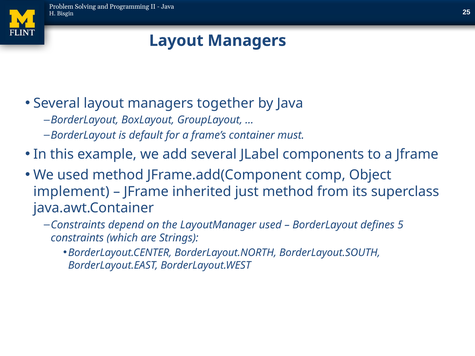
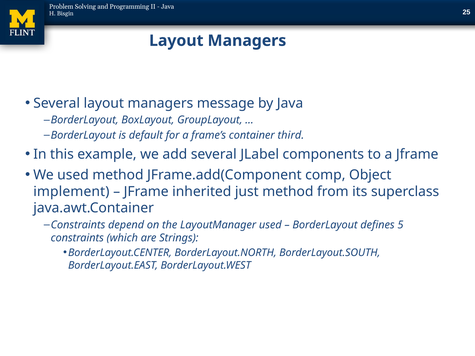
together: together -> message
must: must -> third
